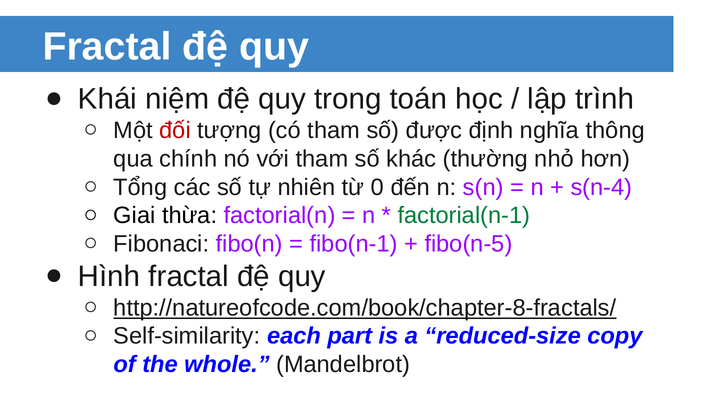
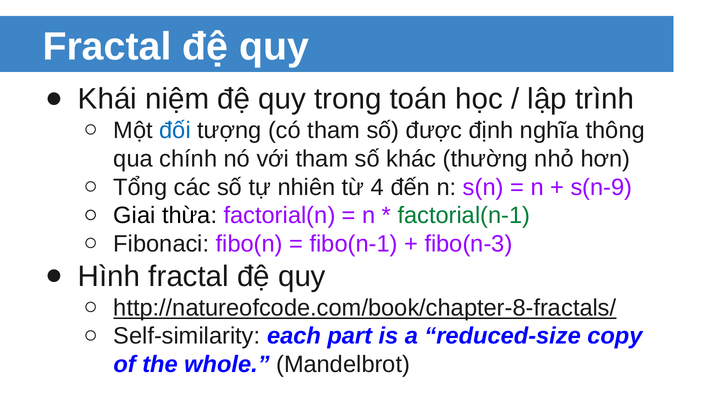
đối colour: red -> blue
0: 0 -> 4
s(n-4: s(n-4 -> s(n-9
fibo(n-5: fibo(n-5 -> fibo(n-3
